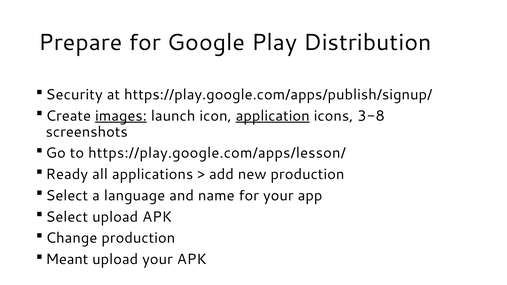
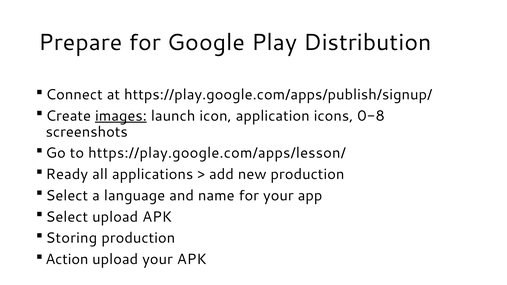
Security: Security -> Connect
application underline: present -> none
3-8: 3-8 -> 0-8
Change: Change -> Storing
Meant: Meant -> Action
